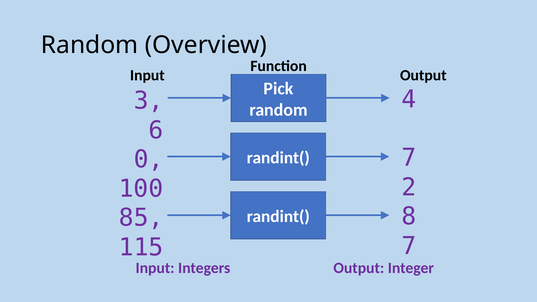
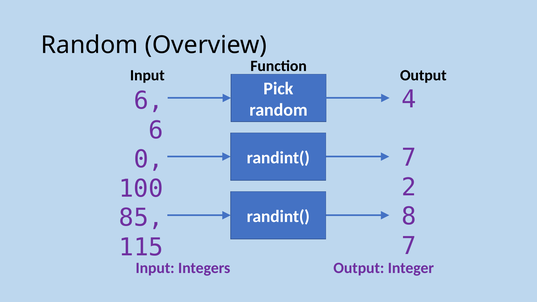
3 at (149, 101): 3 -> 6
